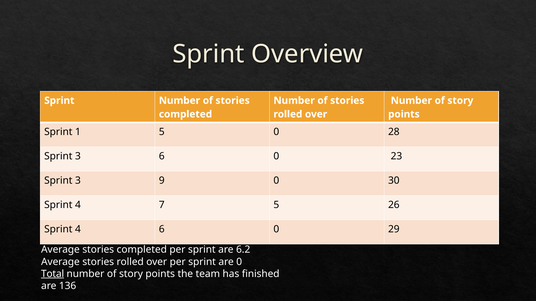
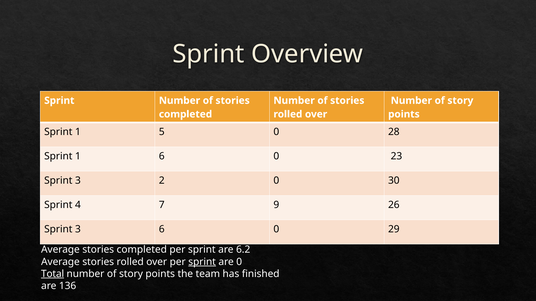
3 at (78, 156): 3 -> 1
9: 9 -> 2
7 5: 5 -> 9
4 at (78, 230): 4 -> 3
sprint at (202, 262) underline: none -> present
